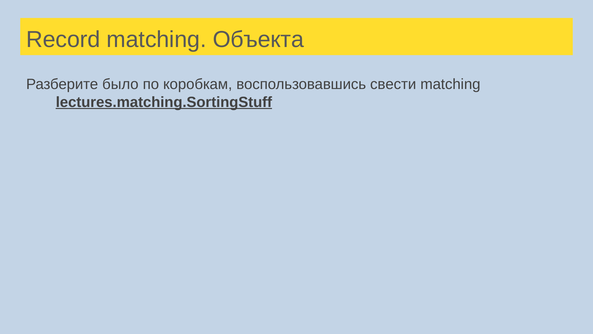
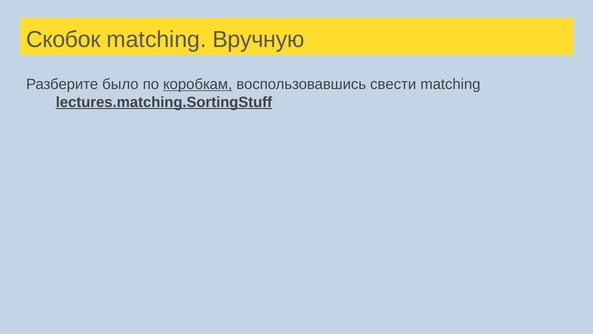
Record: Record -> Скобок
Объекта: Объекта -> Вручную
коробкам underline: none -> present
